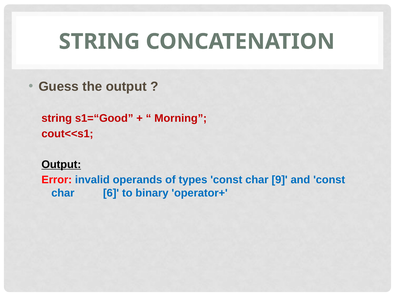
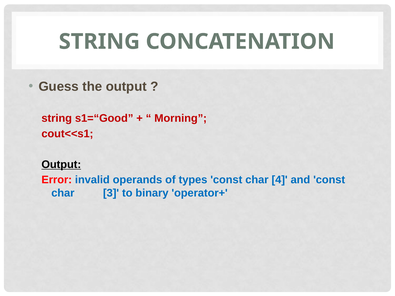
9: 9 -> 4
6: 6 -> 3
